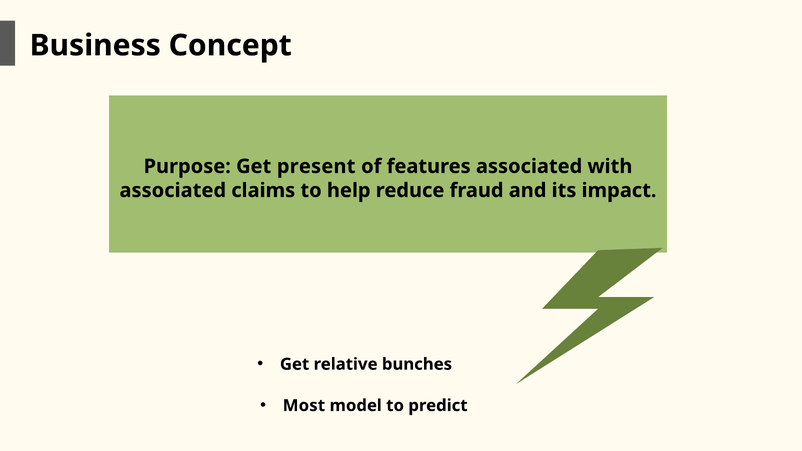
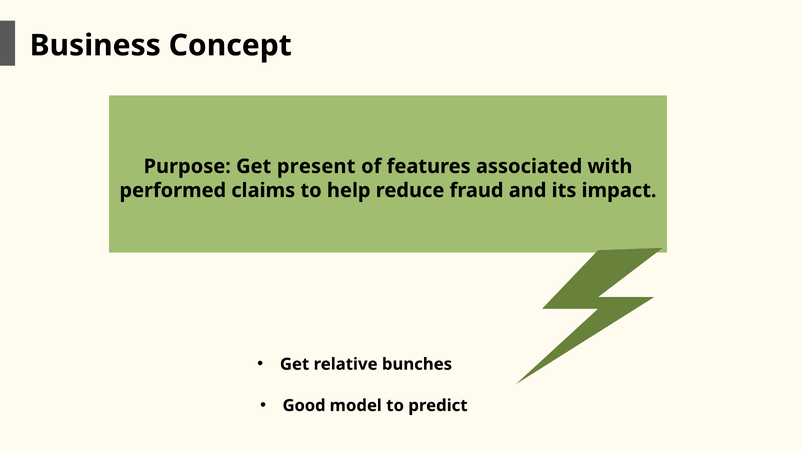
associated at (173, 191): associated -> performed
Most: Most -> Good
